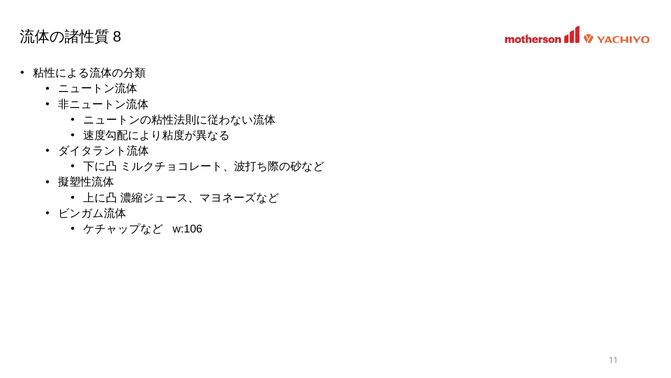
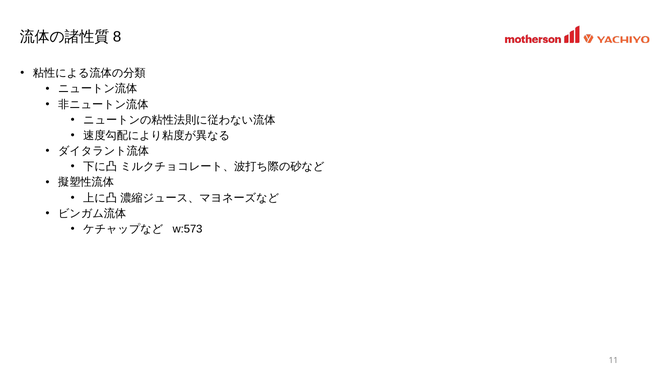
w:106: w:106 -> w:573
